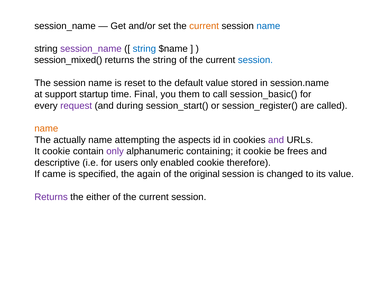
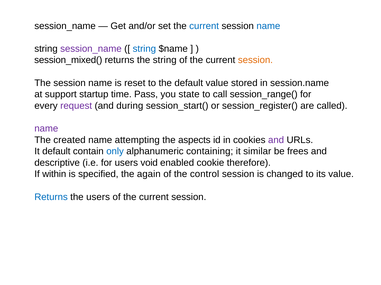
current at (204, 26) colour: orange -> blue
session at (255, 60) colour: blue -> orange
Final: Final -> Pass
them: them -> state
session_basic(: session_basic( -> session_range(
name at (46, 129) colour: orange -> purple
actually: actually -> created
cookie at (56, 152): cookie -> default
only at (115, 152) colour: purple -> blue
cookie at (257, 152): cookie -> similar
users only: only -> void
came: came -> within
the original: original -> control
Returns at (51, 197) colour: purple -> blue
the either: either -> users
